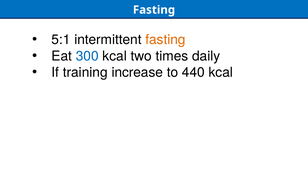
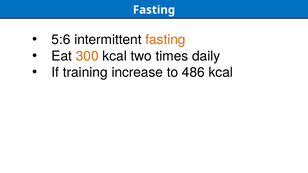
5:1: 5:1 -> 5:6
300 colour: blue -> orange
440: 440 -> 486
